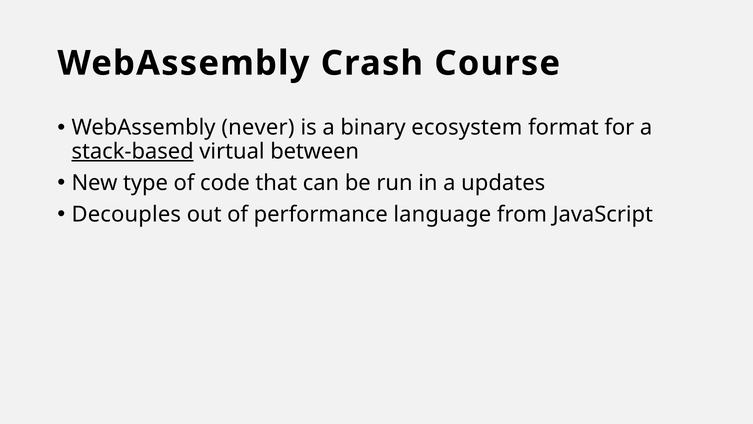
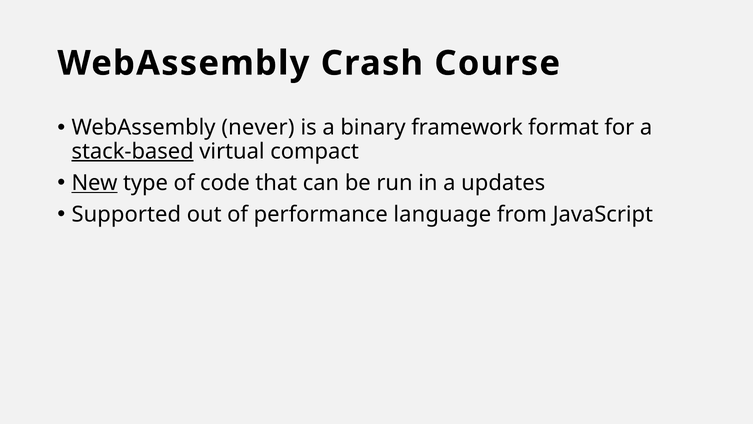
ecosystem: ecosystem -> framework
between: between -> compact
New underline: none -> present
Decouples: Decouples -> Supported
